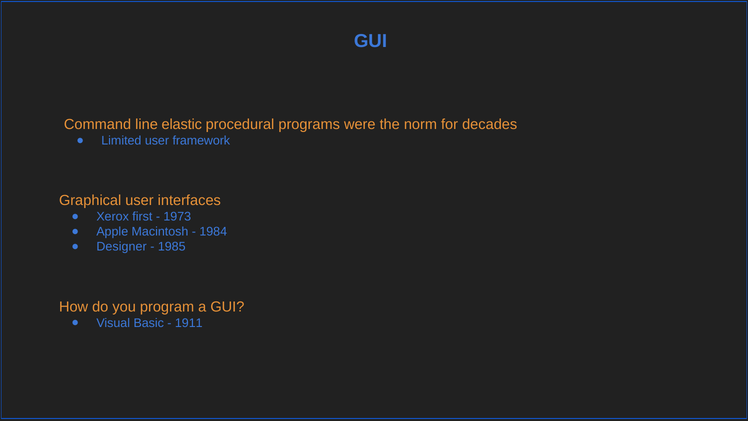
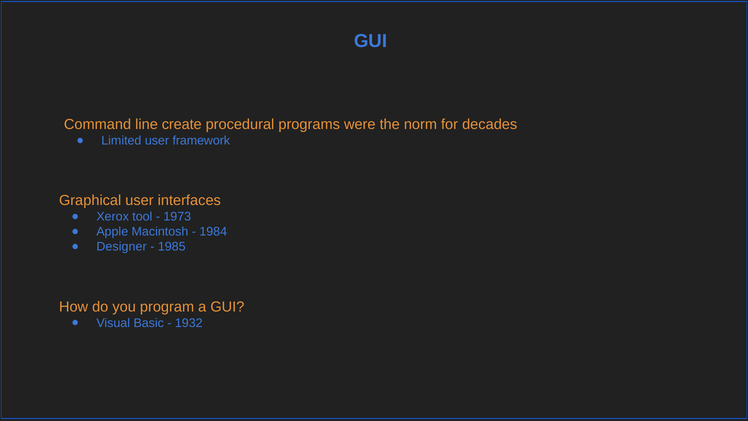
elastic: elastic -> create
first: first -> tool
1911: 1911 -> 1932
